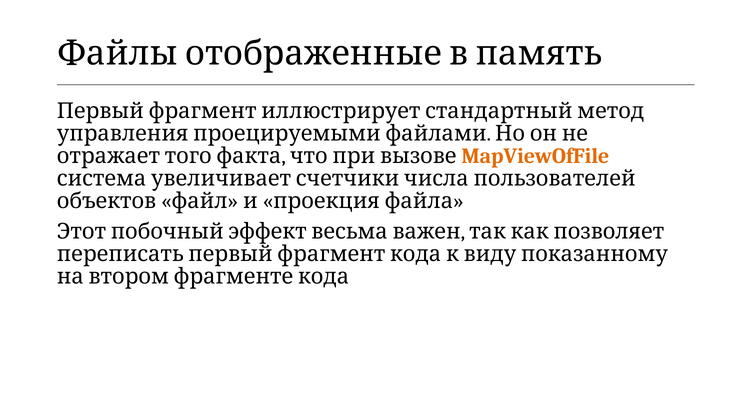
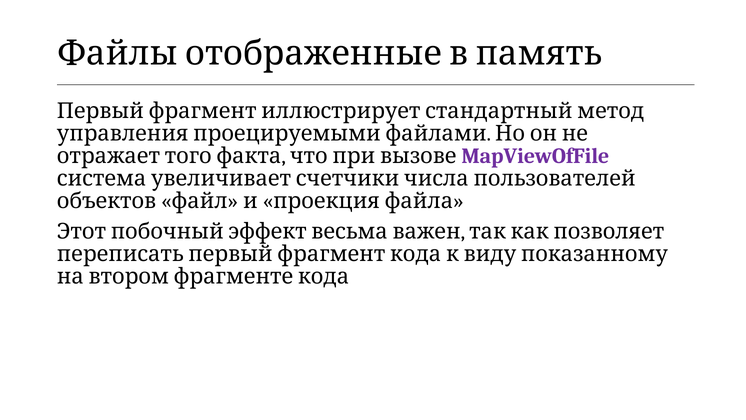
MapViewOfFile colour: orange -> purple
